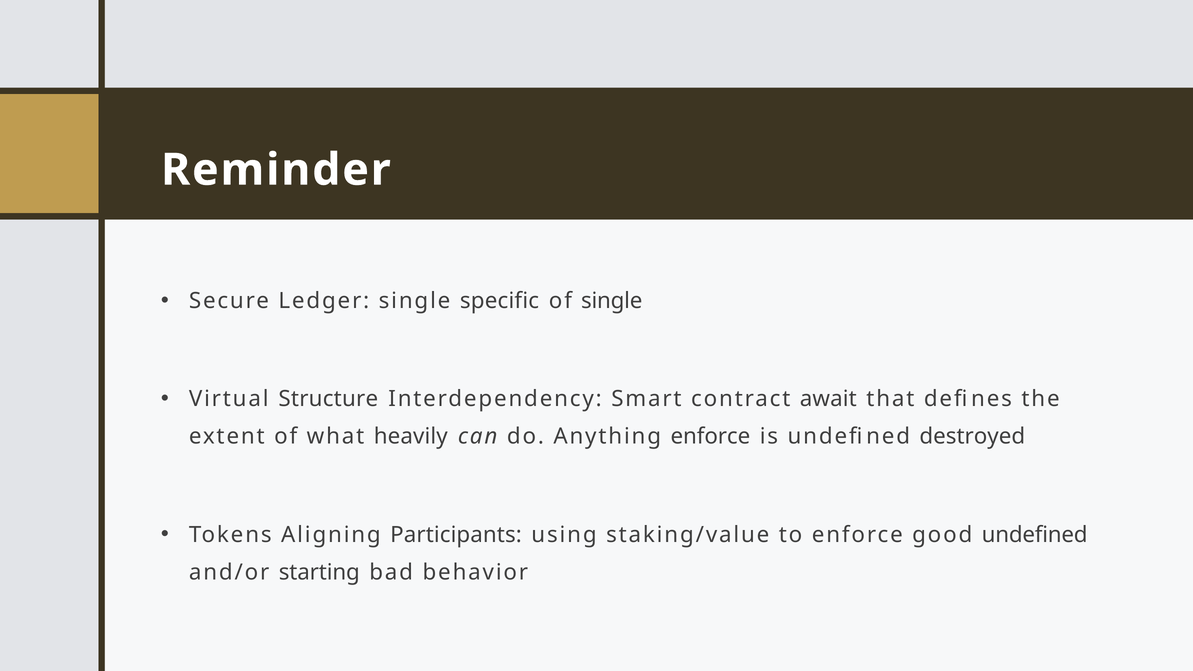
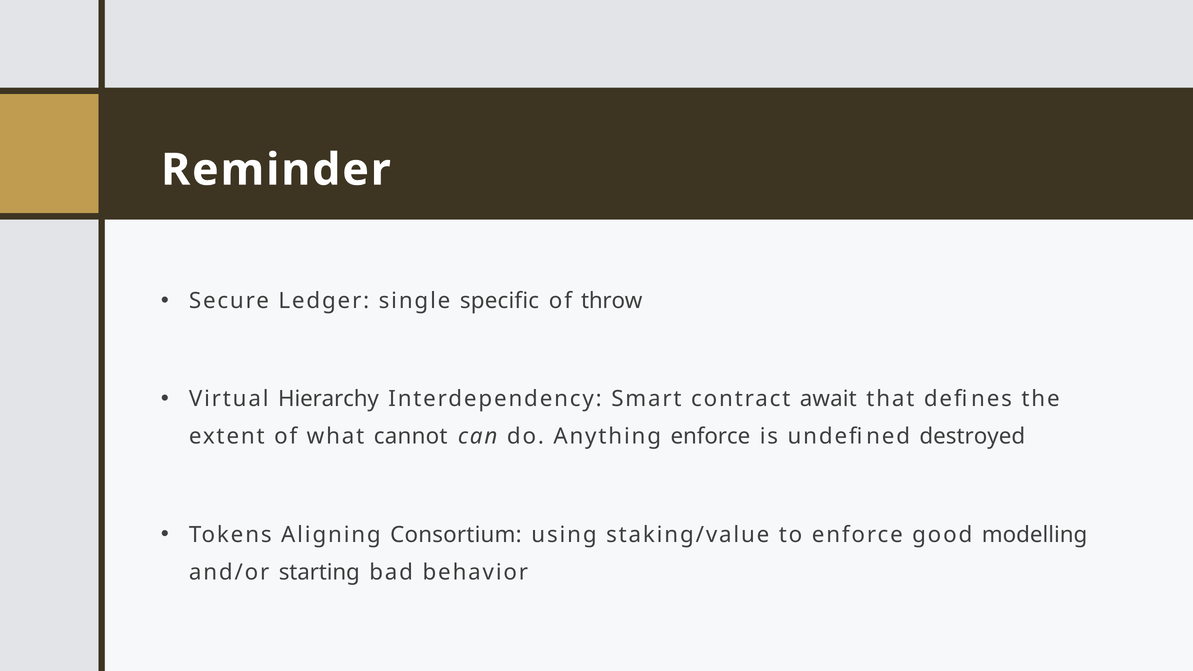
of single: single -> throw
Structure: Structure -> Hierarchy
heavily: heavily -> cannot
Participants: Participants -> Consortium
good undefined: undefined -> modelling
